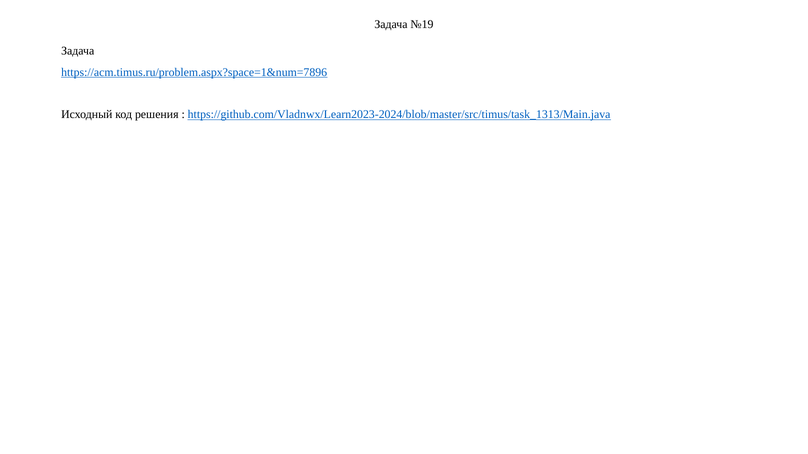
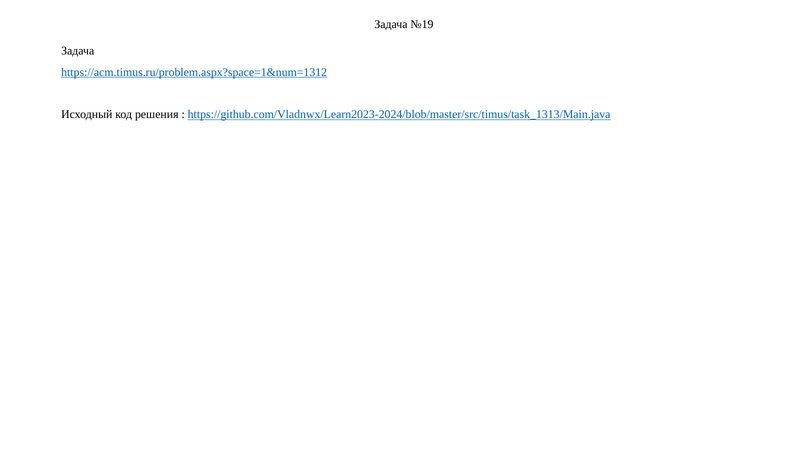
https://acm.timus.ru/problem.aspx?space=1&num=7896: https://acm.timus.ru/problem.aspx?space=1&num=7896 -> https://acm.timus.ru/problem.aspx?space=1&num=1312
